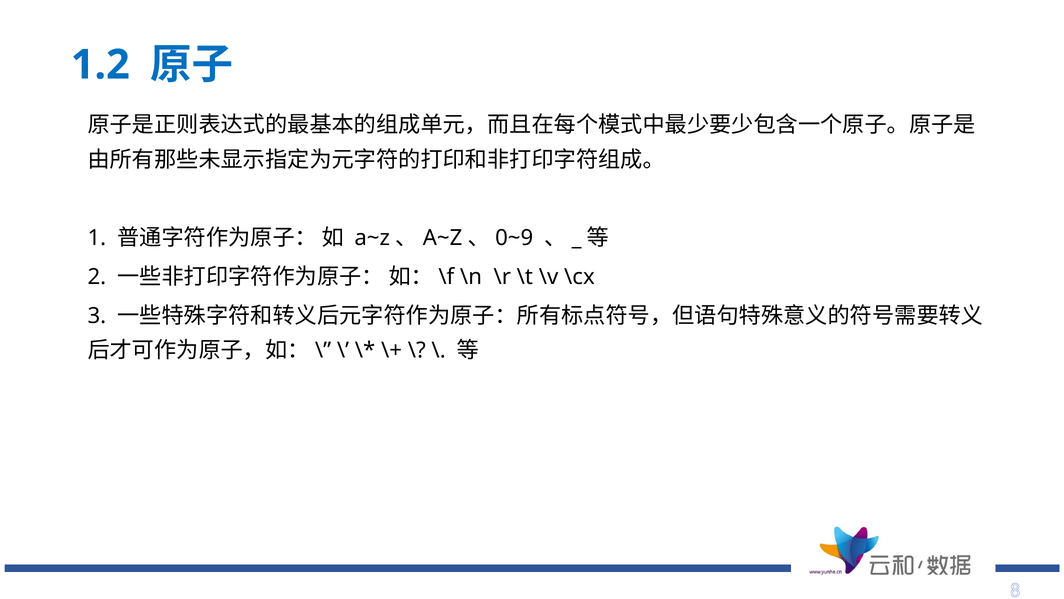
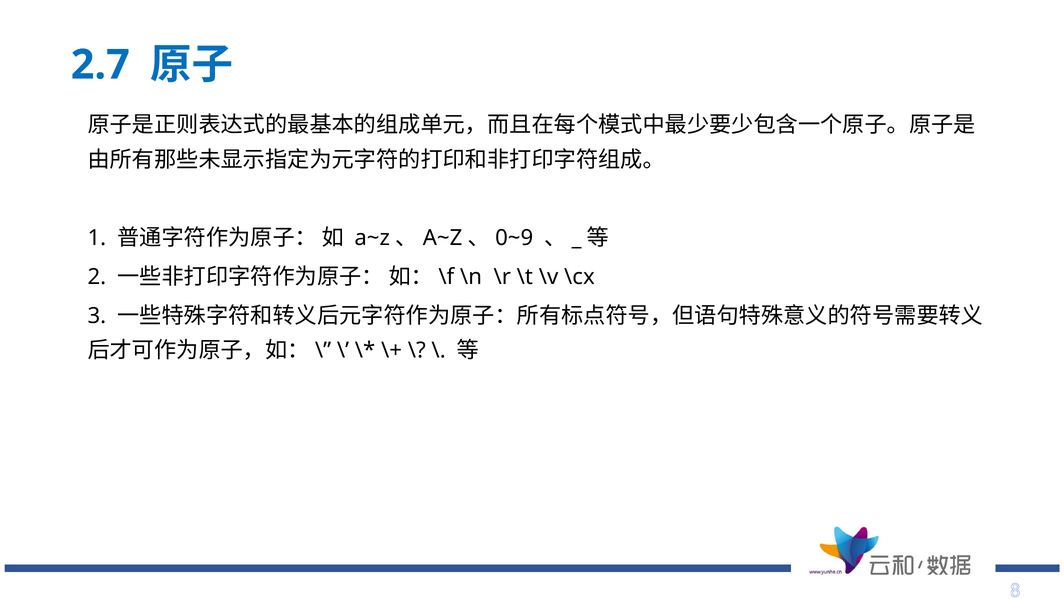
1.2: 1.2 -> 2.7
